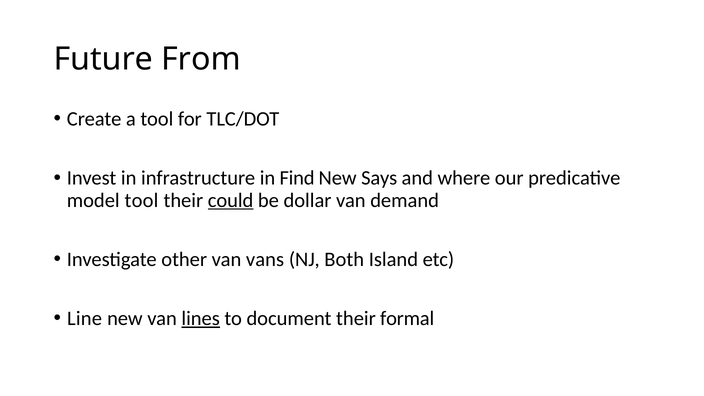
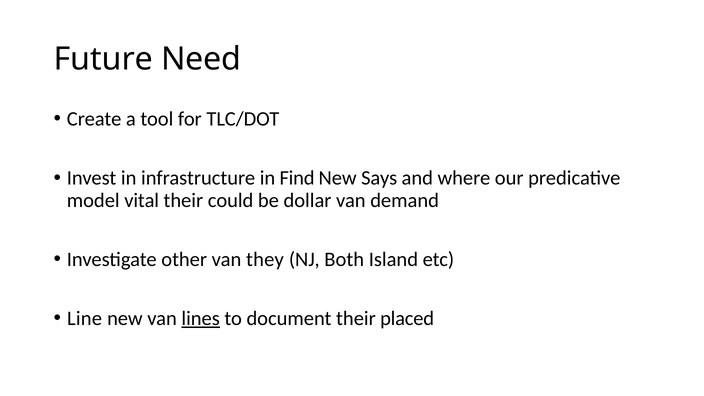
From: From -> Need
model tool: tool -> vital
could underline: present -> none
vans: vans -> they
formal: formal -> placed
